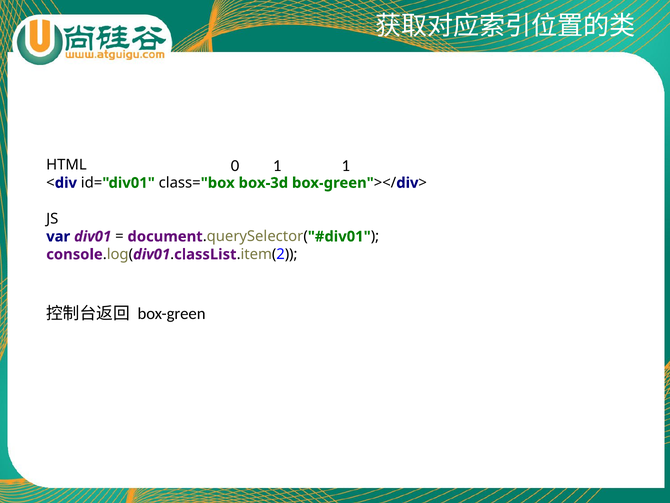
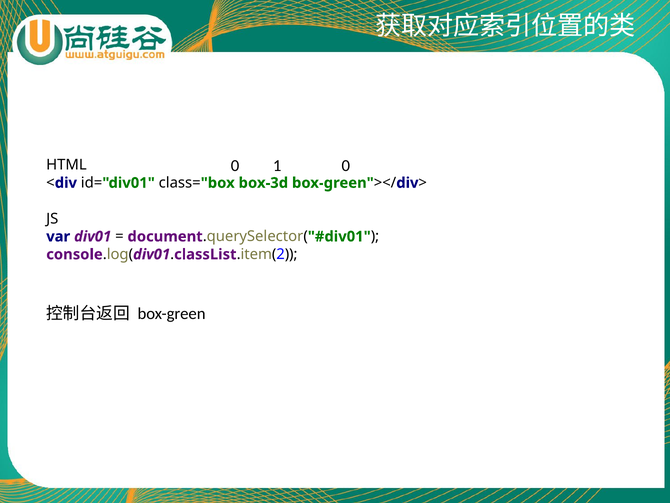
1 1: 1 -> 0
